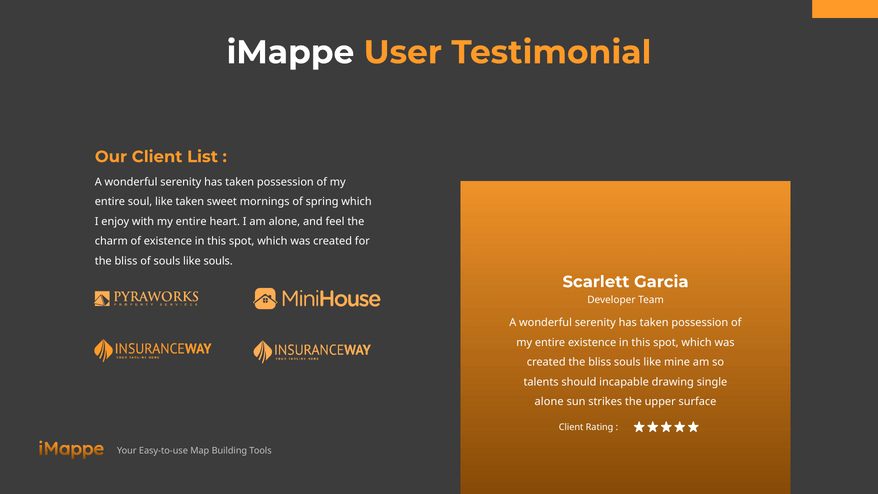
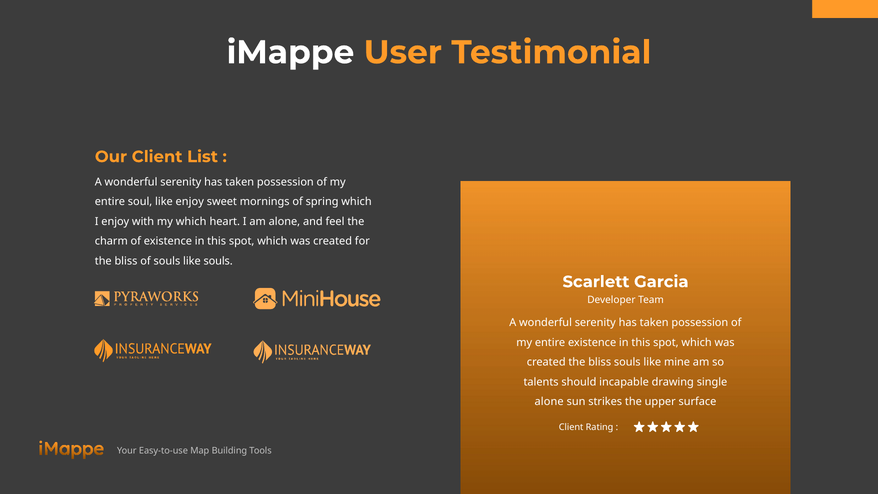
like taken: taken -> enjoy
with my entire: entire -> which
